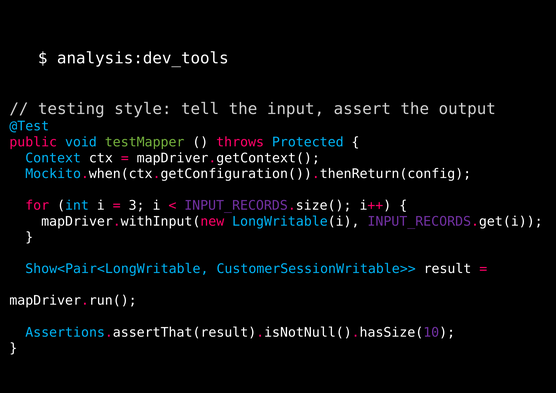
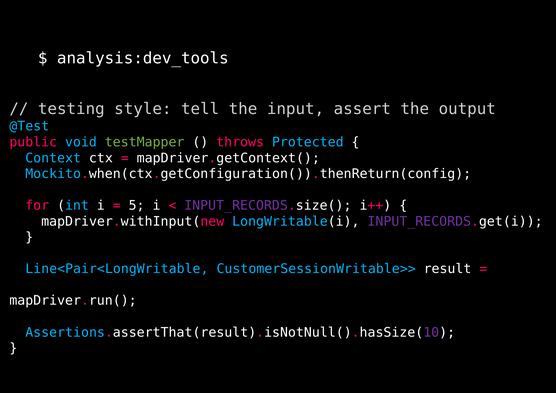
3: 3 -> 5
Show<Pair<LongWritable: Show<Pair<LongWritable -> Line<Pair<LongWritable
